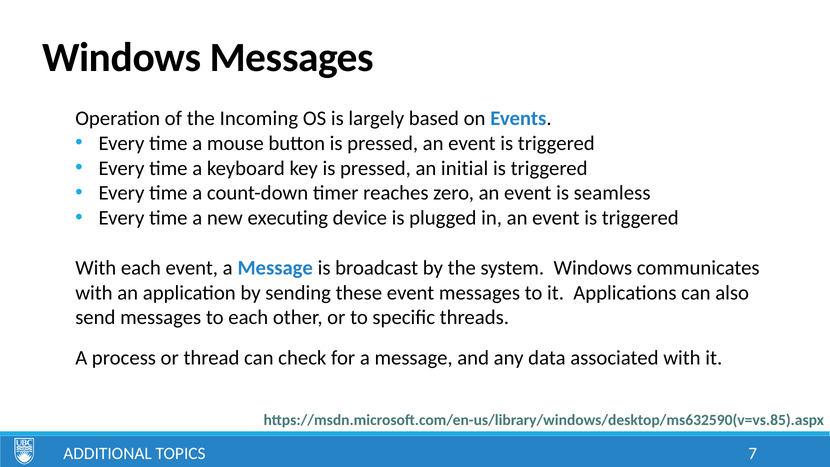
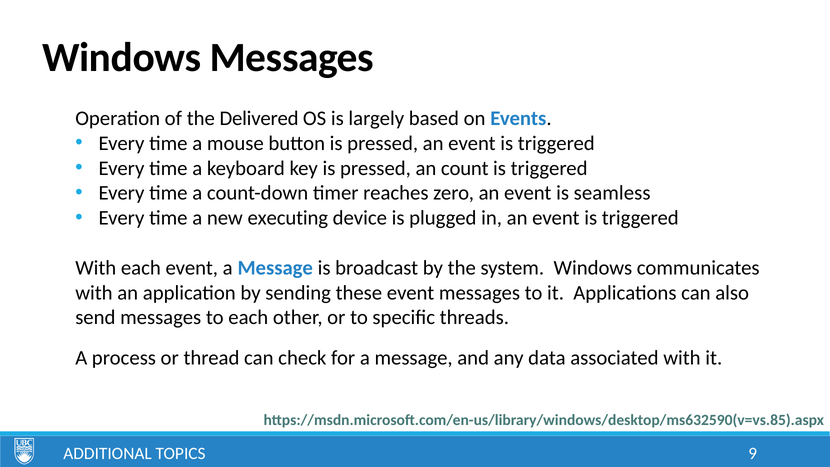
Incoming: Incoming -> Delivered
initial: initial -> count
7: 7 -> 9
